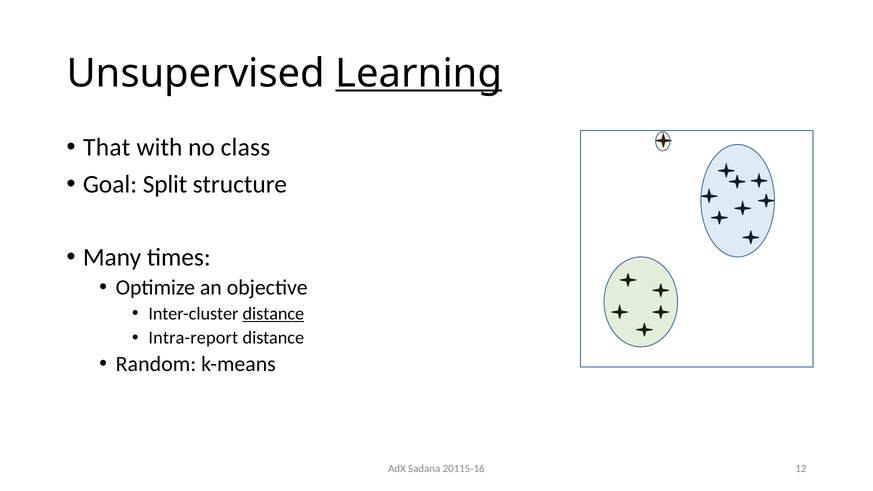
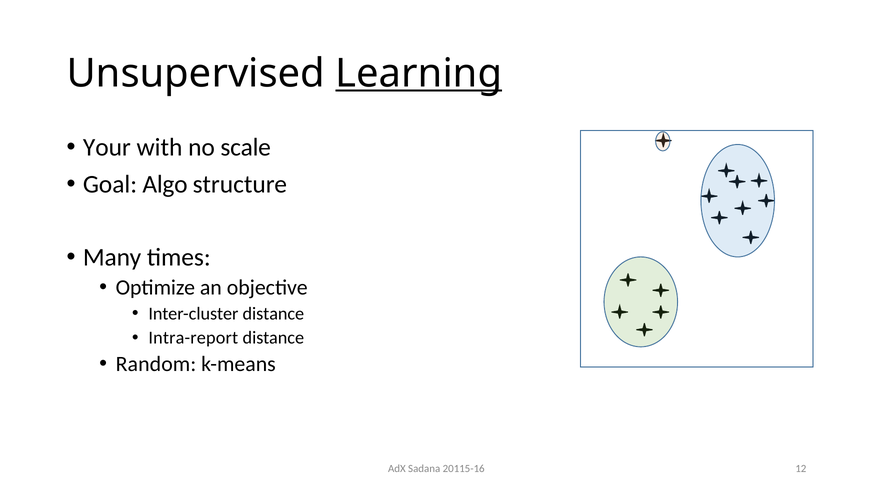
That: That -> Your
class: class -> scale
Split: Split -> Algo
distance at (273, 314) underline: present -> none
